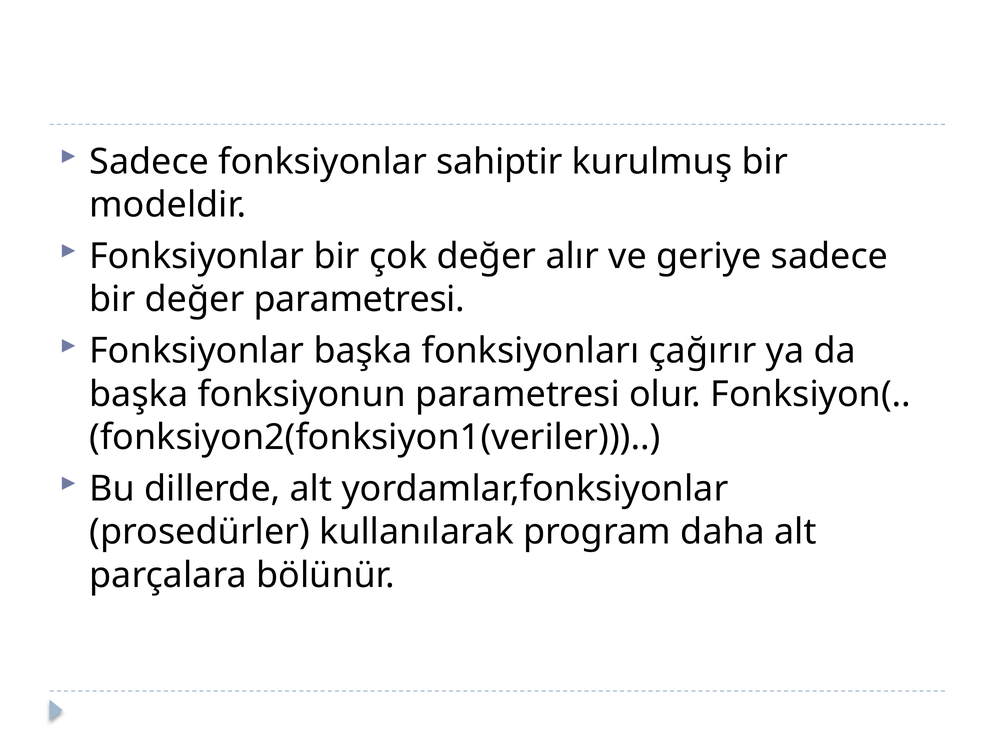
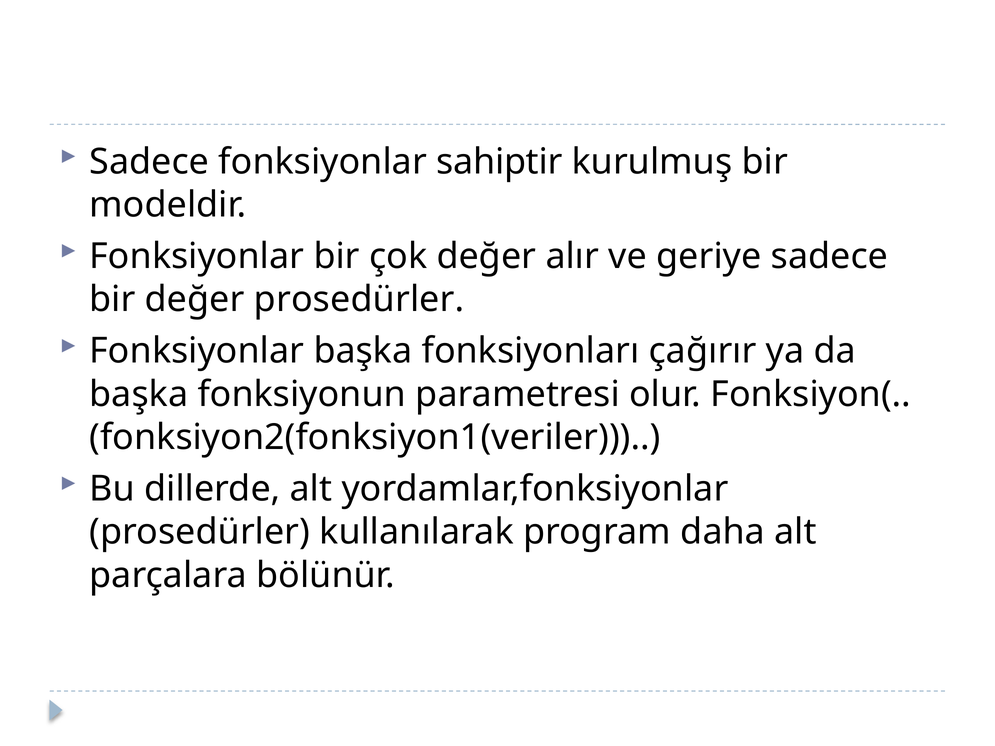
değer parametresi: parametresi -> prosedürler
